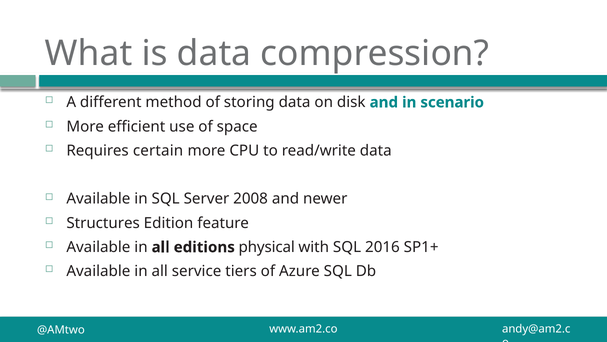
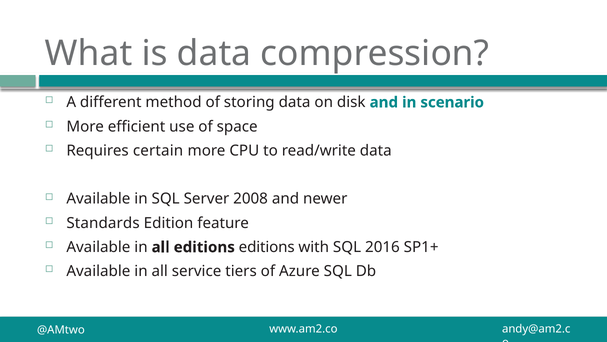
Structures: Structures -> Standards
editions physical: physical -> editions
